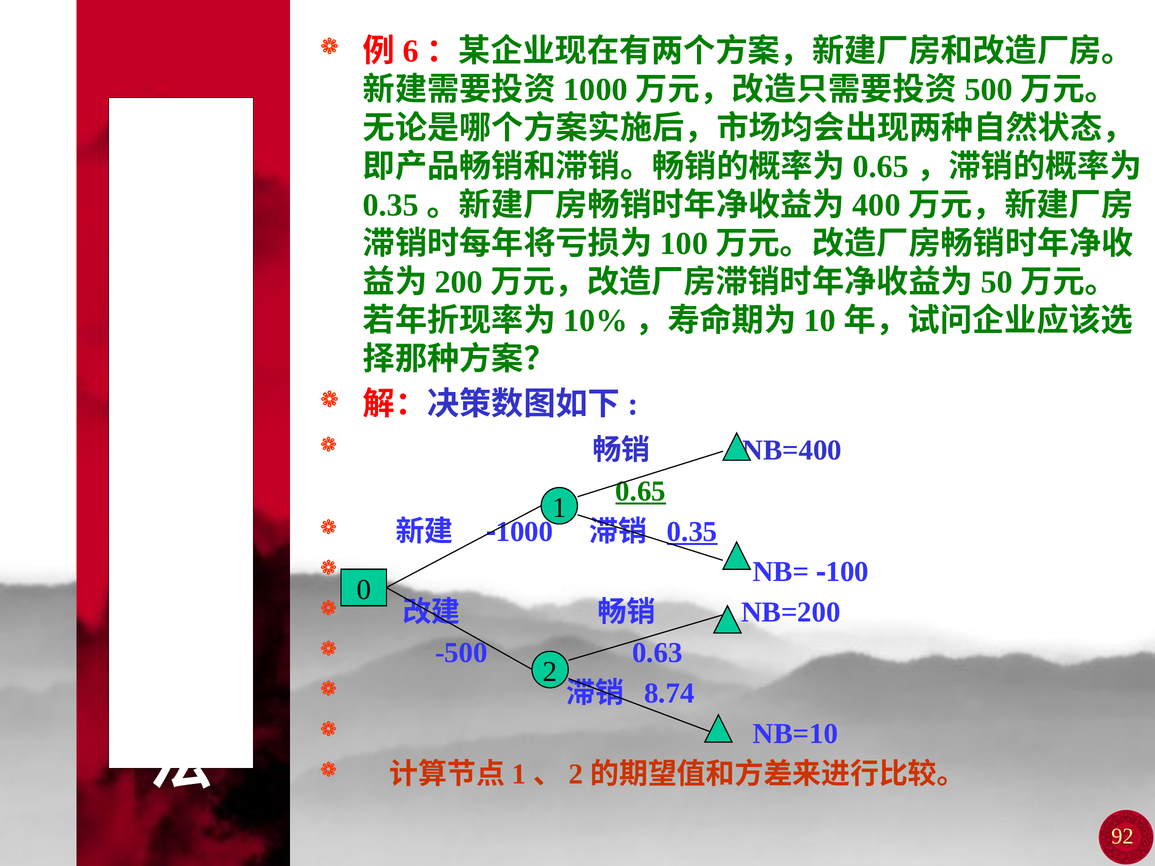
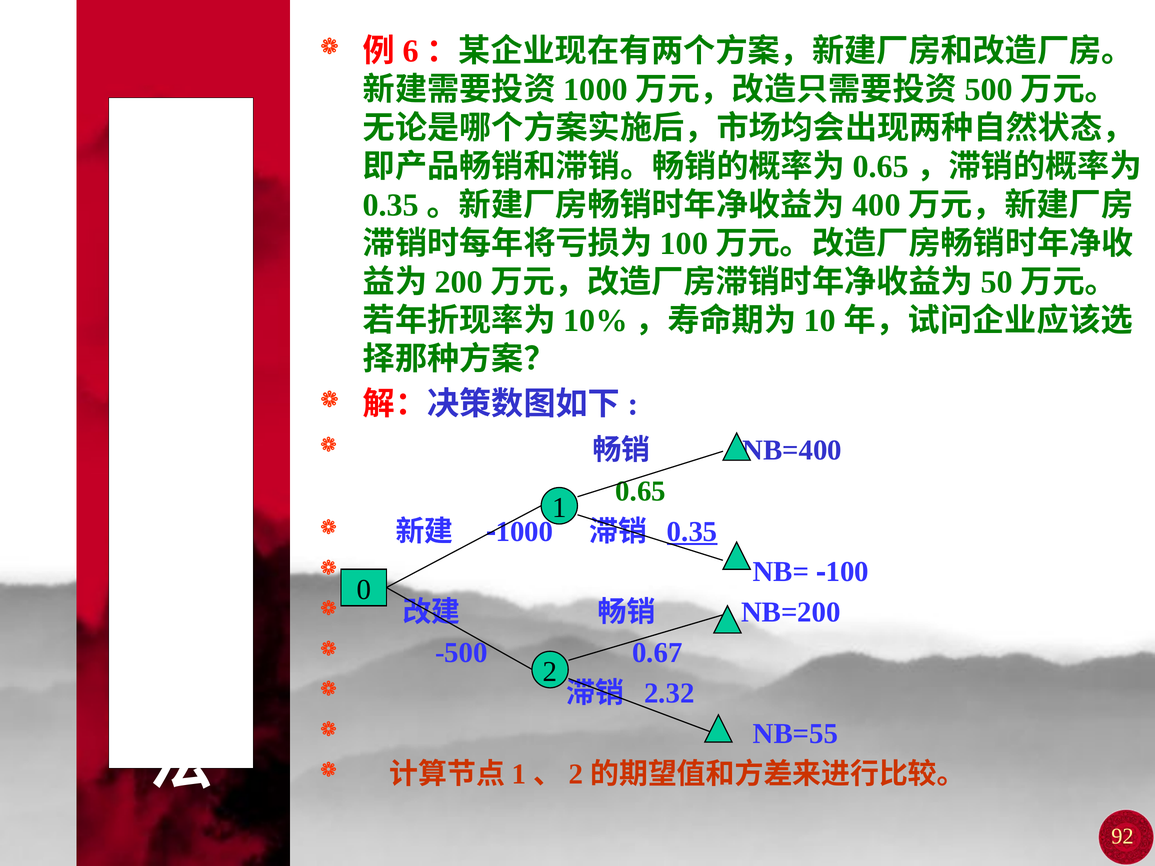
0.65 underline: present -> none
0.63: 0.63 -> 0.67
8.74: 8.74 -> 2.32
NB=10: NB=10 -> NB=55
